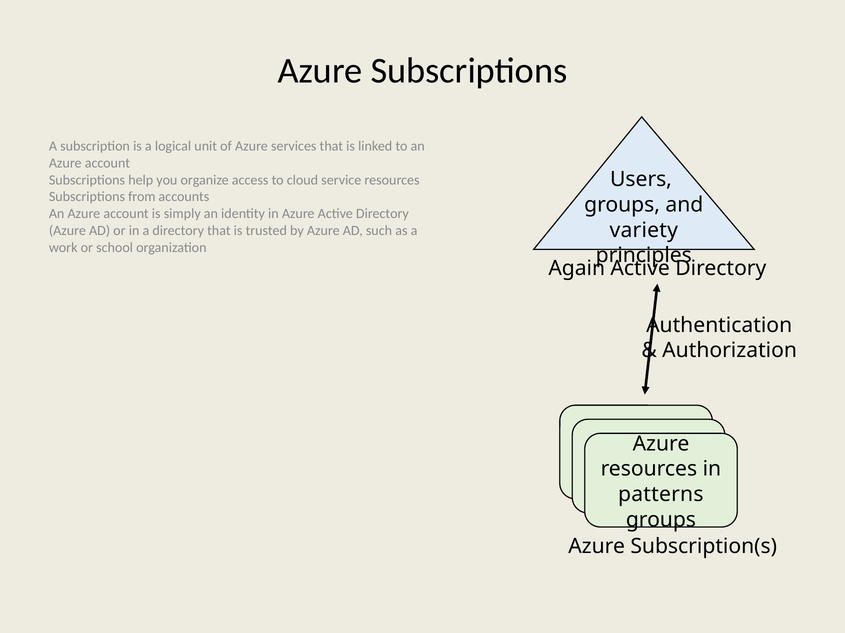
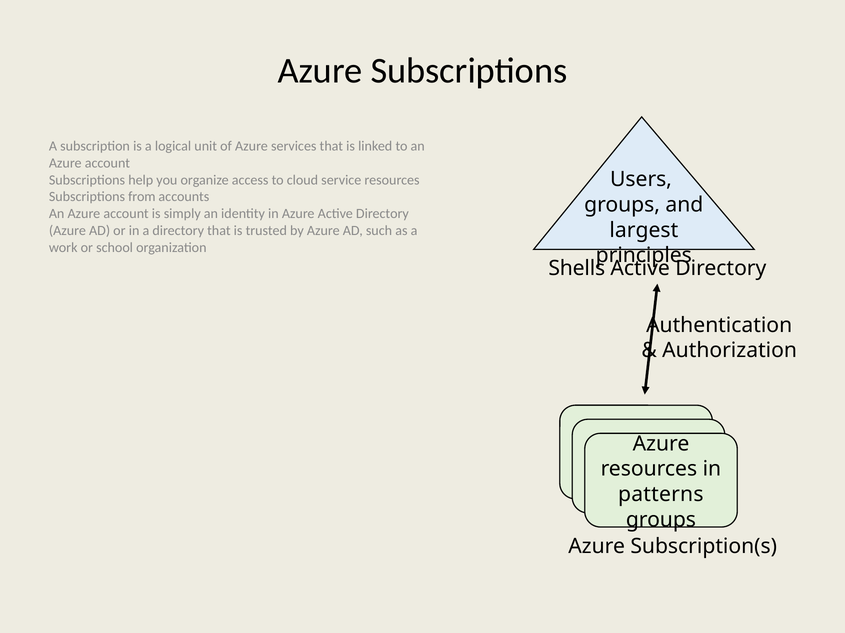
variety: variety -> largest
Again: Again -> Shells
